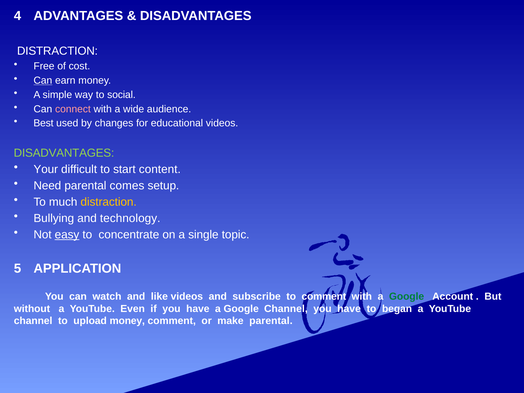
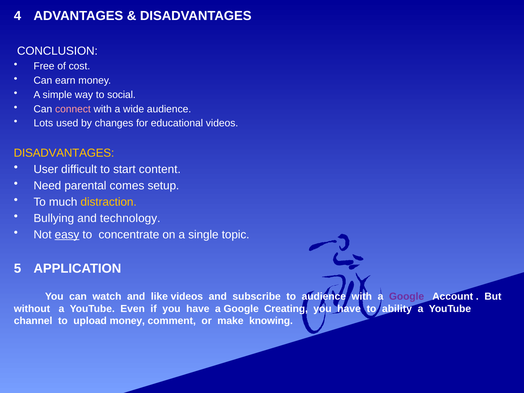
DISTRACTION at (57, 51): DISTRACTION -> CONCLUSION
Can at (43, 80) underline: present -> none
Best: Best -> Lots
DISADVANTAGES at (64, 153) colour: light green -> yellow
Your: Your -> User
to comment: comment -> audience
Google at (407, 296) colour: green -> purple
Google Channel: Channel -> Creating
began: began -> ability
make parental: parental -> knowing
